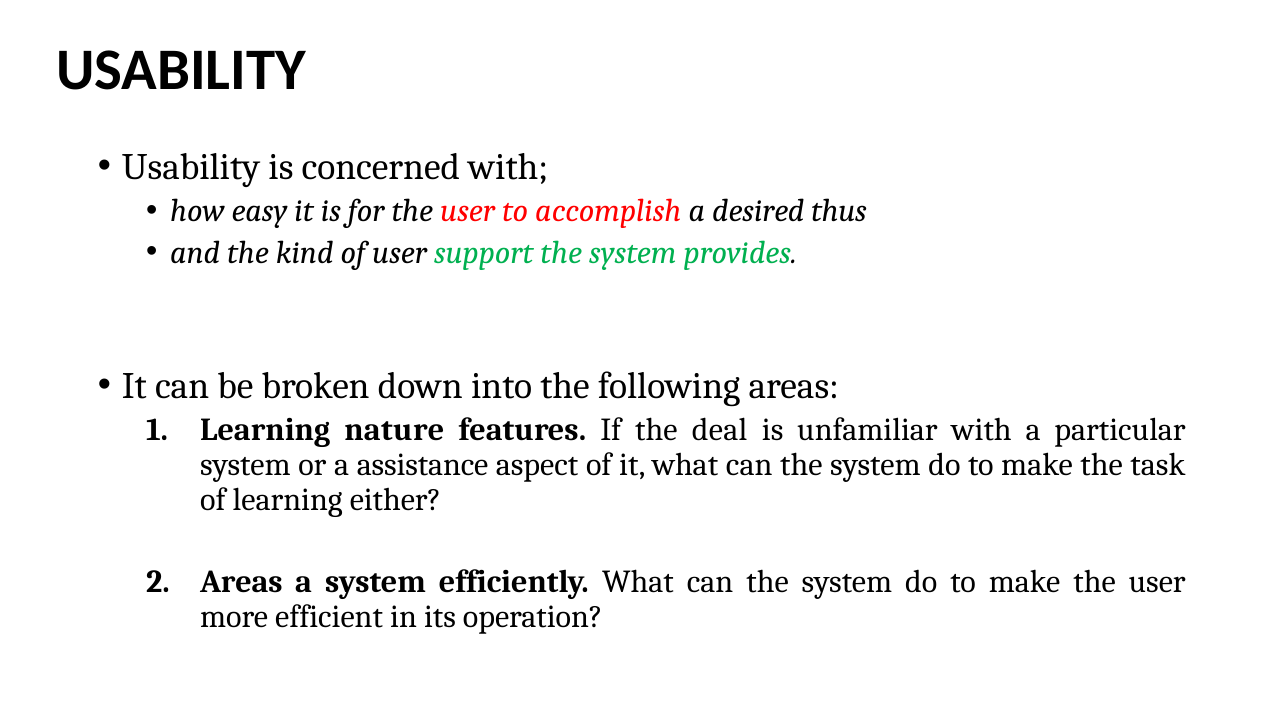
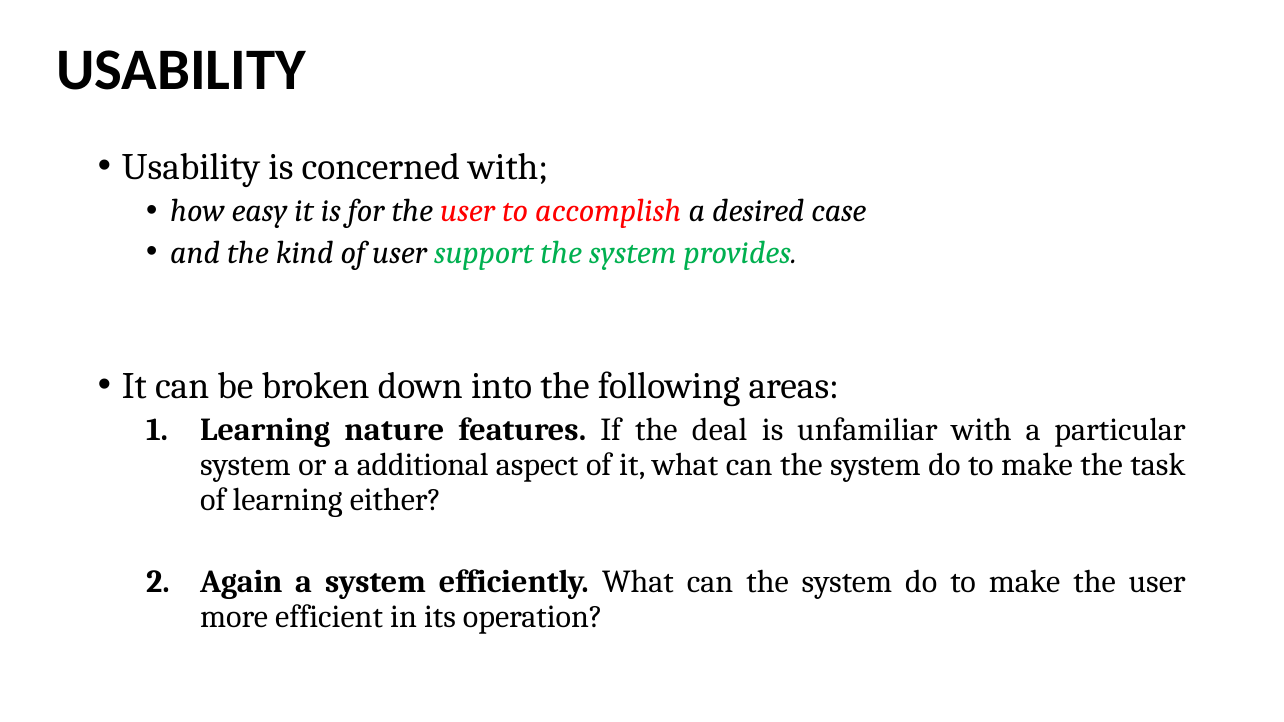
thus: thus -> case
assistance: assistance -> additional
Areas at (241, 582): Areas -> Again
